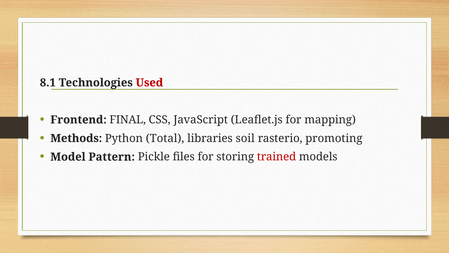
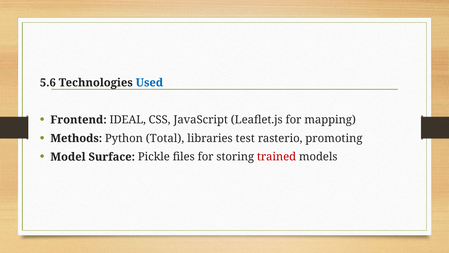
8.1: 8.1 -> 5.6
Used colour: red -> blue
FINAL: FINAL -> IDEAL
soil: soil -> test
Pattern: Pattern -> Surface
